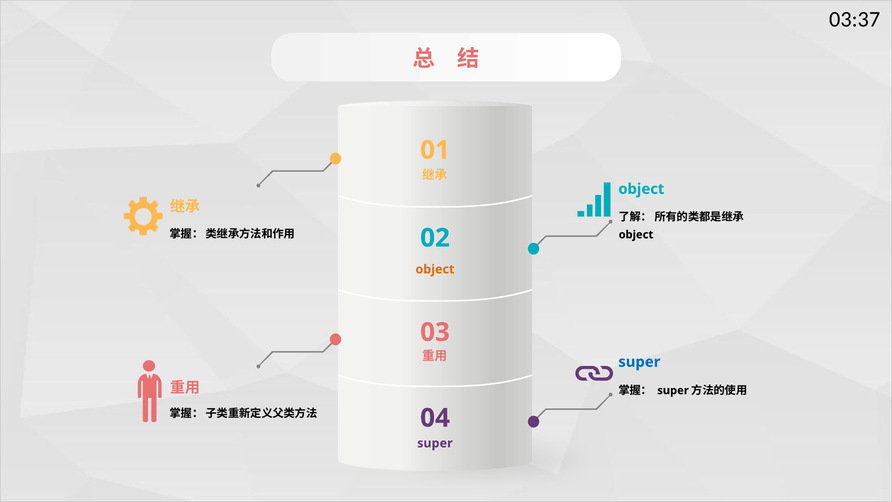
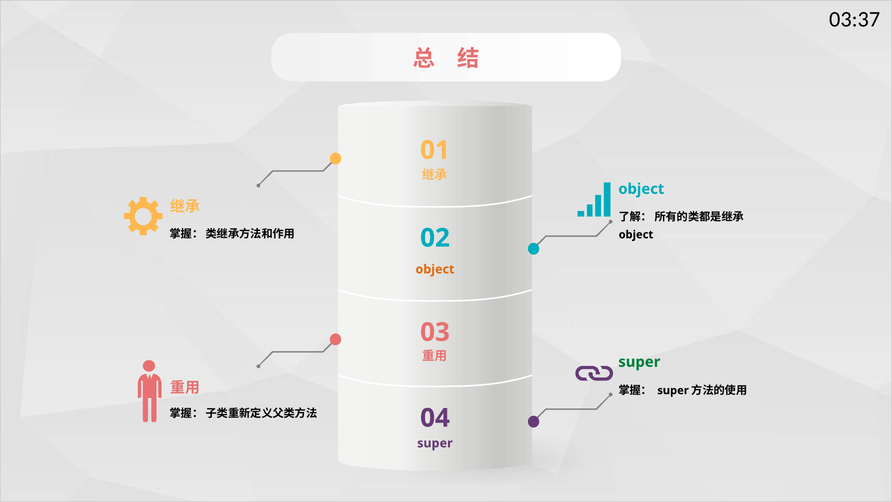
super at (639, 362) colour: blue -> green
